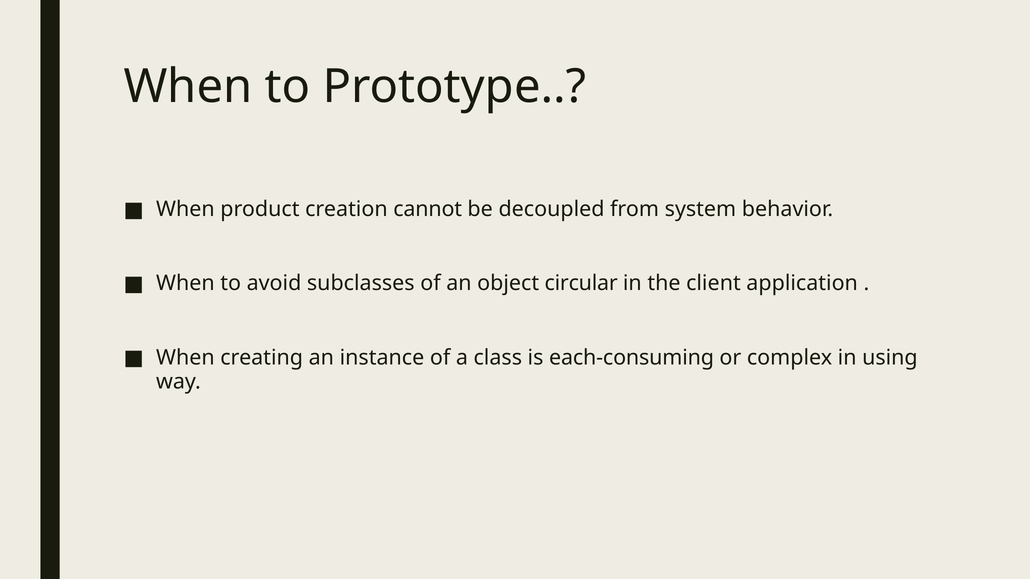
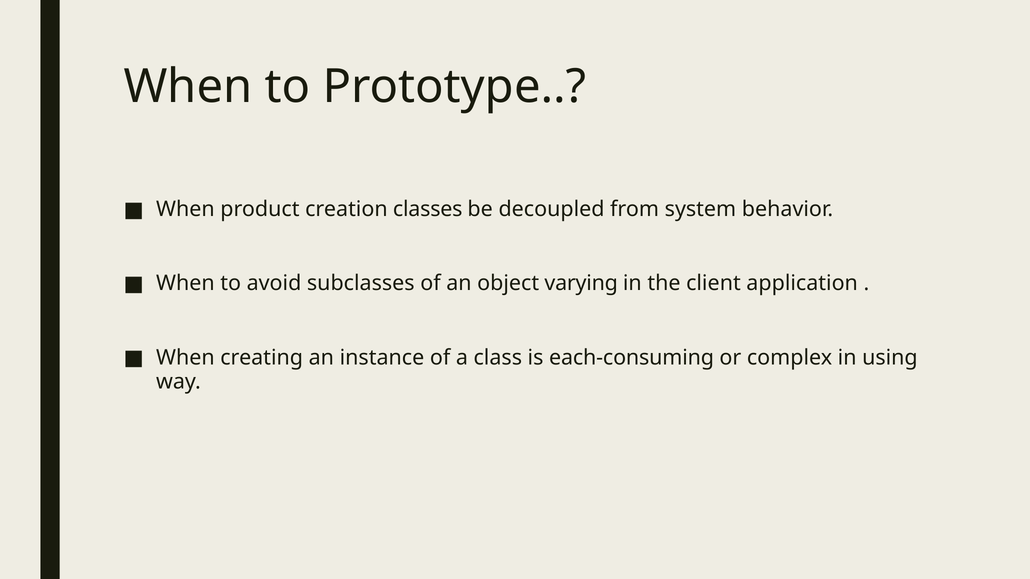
cannot: cannot -> classes
circular: circular -> varying
